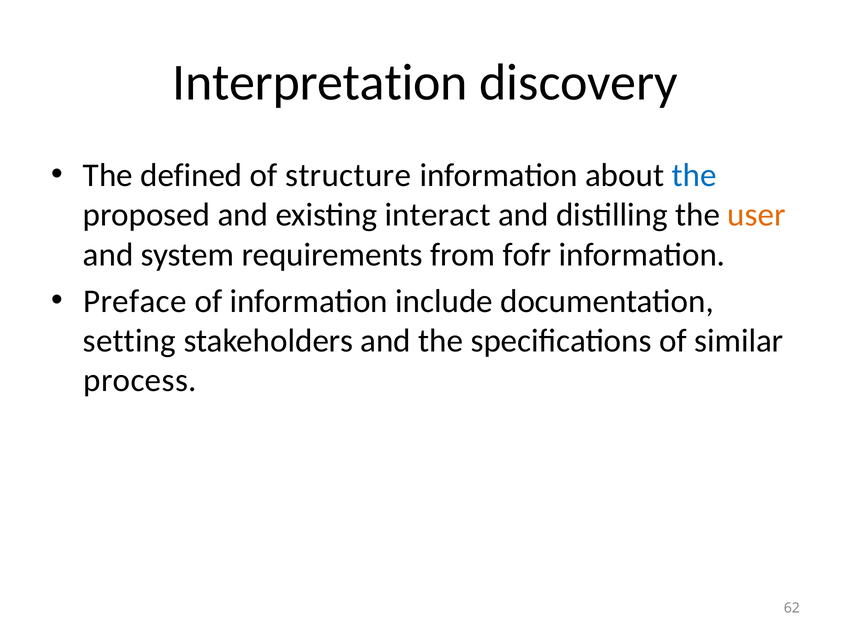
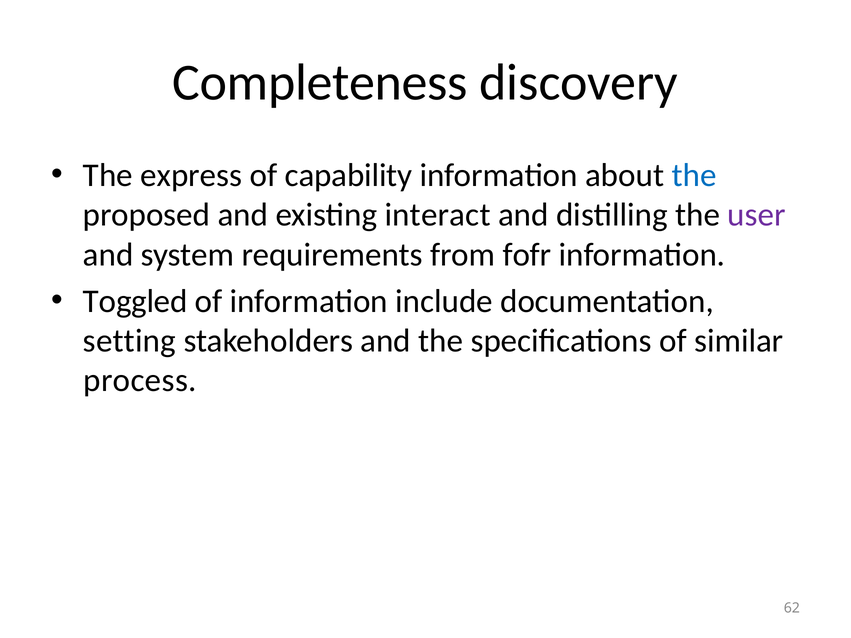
Interpretation: Interpretation -> Completeness
defined: defined -> express
structure: structure -> capability
user colour: orange -> purple
Preface: Preface -> Toggled
